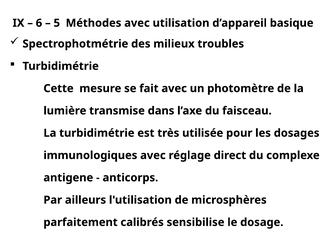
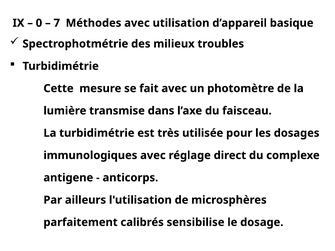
6: 6 -> 0
5: 5 -> 7
